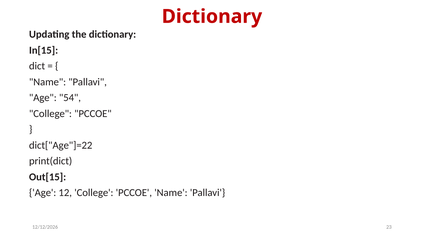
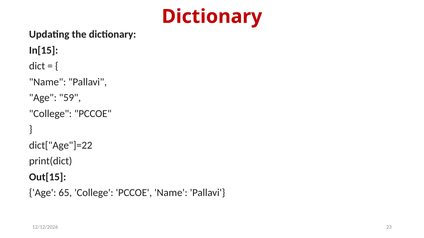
54: 54 -> 59
12: 12 -> 65
